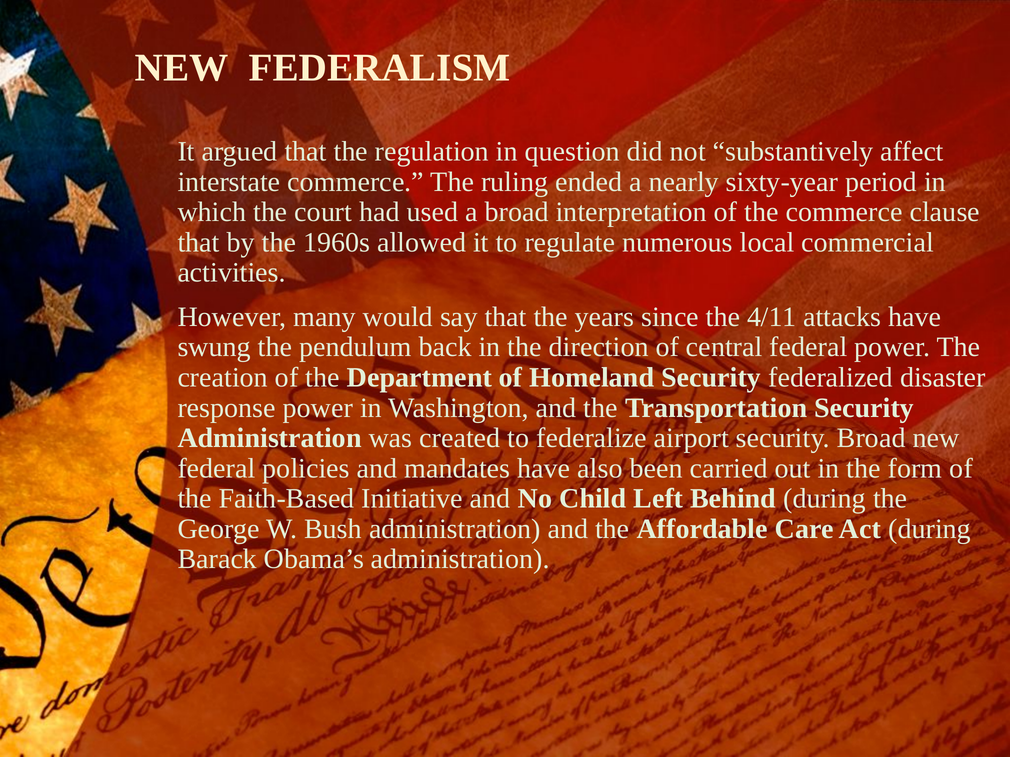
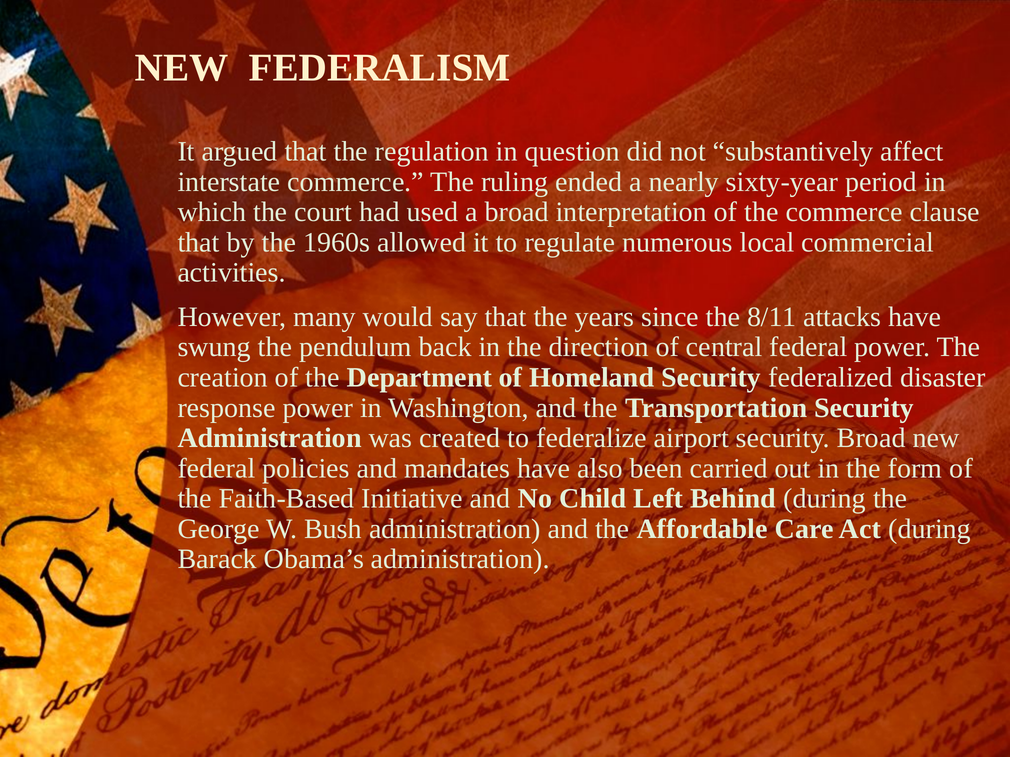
4/11: 4/11 -> 8/11
